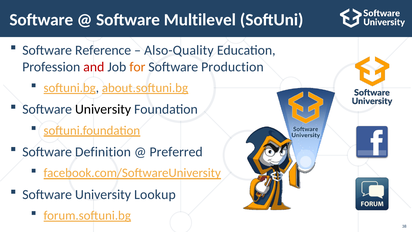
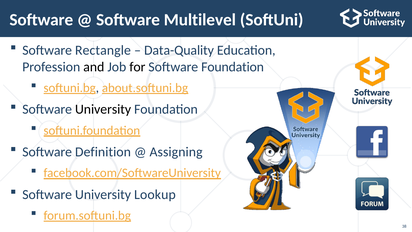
Reference: Reference -> Rectangle
Also-Quality: Also-Quality -> Data-Quality
and colour: red -> black
for colour: orange -> black
Software Production: Production -> Foundation
Preferred: Preferred -> Assigning
